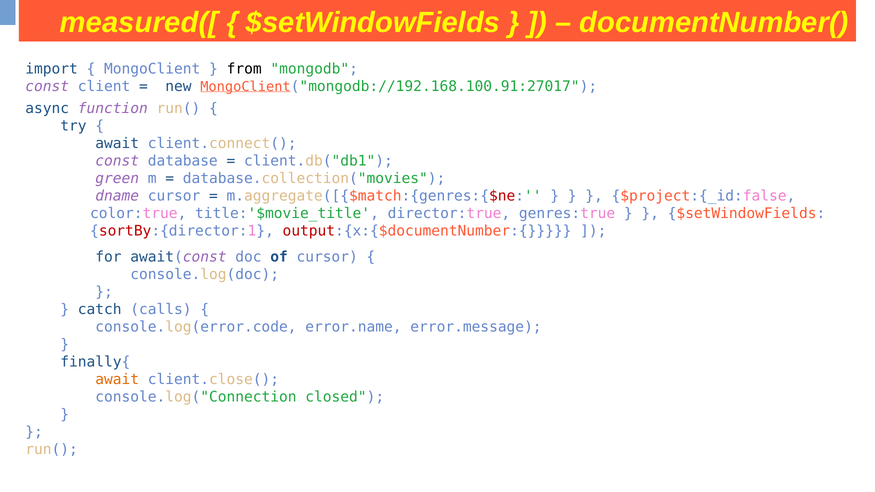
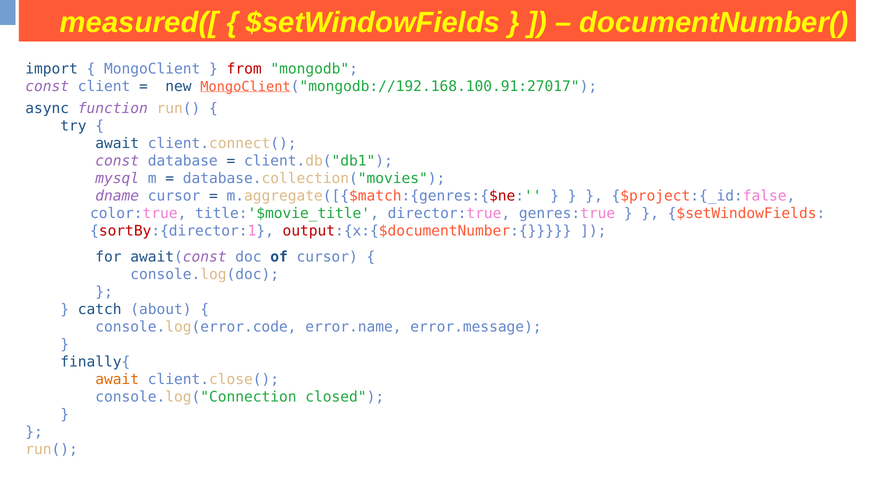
from colour: black -> red
green: green -> mysql
calls: calls -> about
